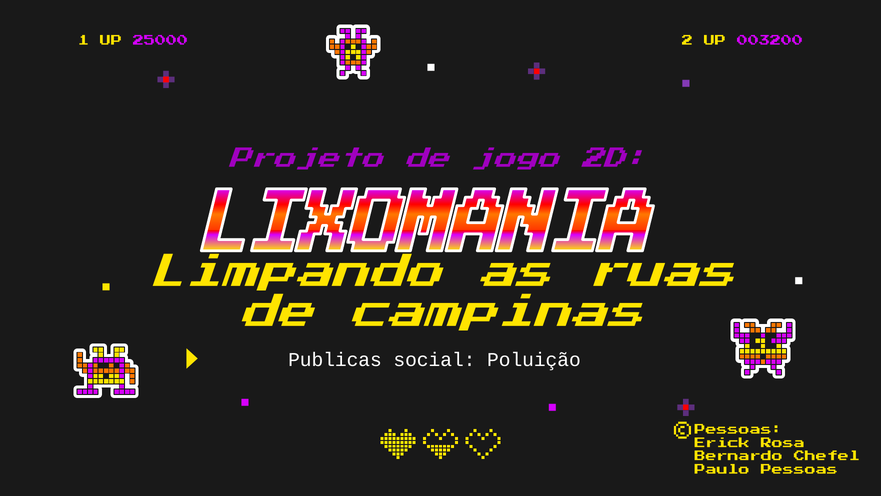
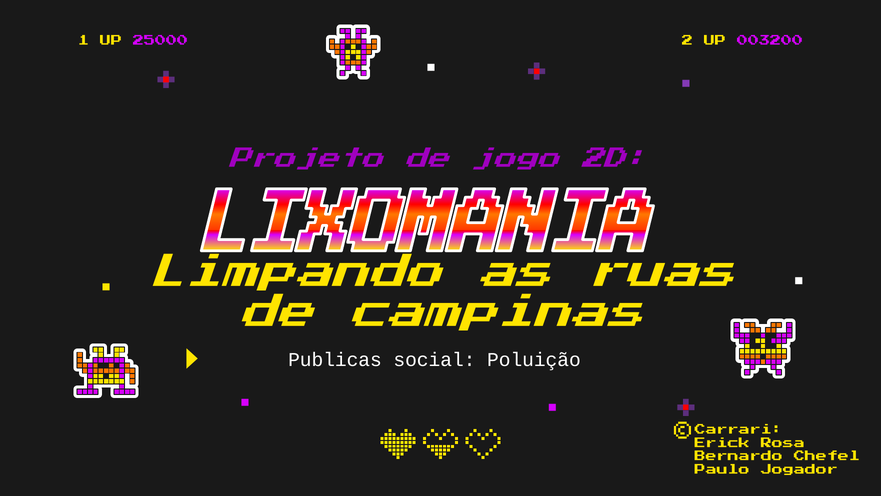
Pessoas at (739, 431): Pessoas -> Carrari
Paulo Pessoas: Pessoas -> Jogador
